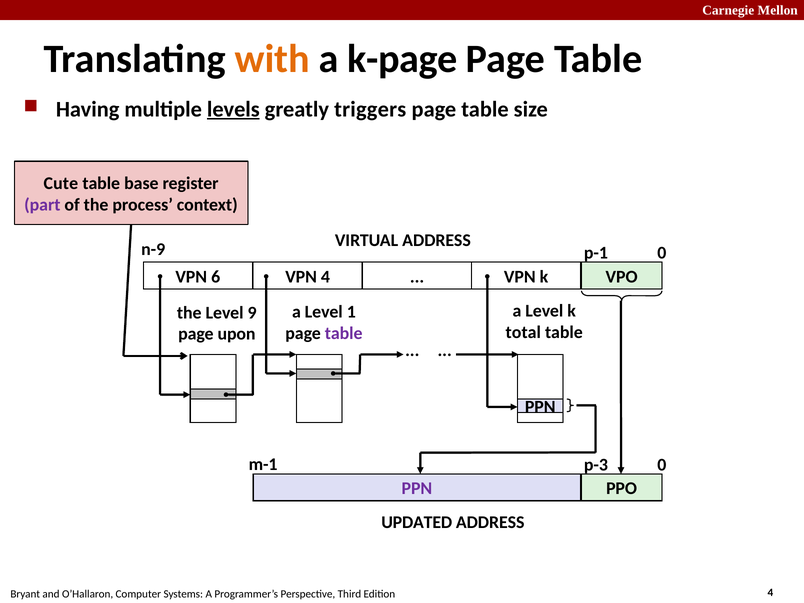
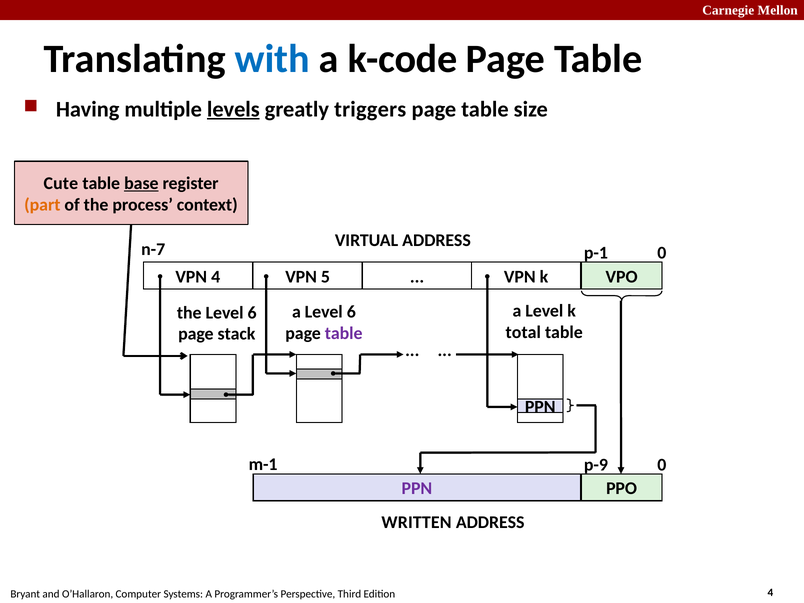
with colour: orange -> blue
k-page: k-page -> k-code
base underline: none -> present
part colour: purple -> orange
n-9: n-9 -> n-7
VPN 6: 6 -> 4
VPN 4: 4 -> 5
a Level 1: 1 -> 6
the Level 9: 9 -> 6
upon: upon -> stack
p-3: p-3 -> p-9
UPDATED: UPDATED -> WRITTEN
